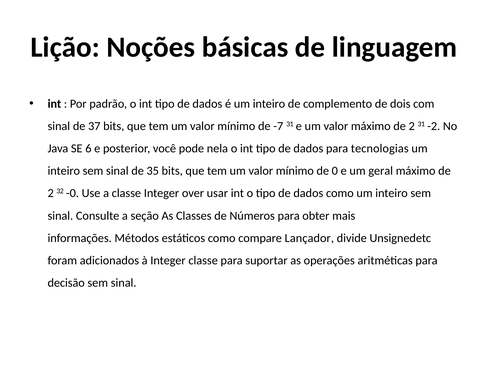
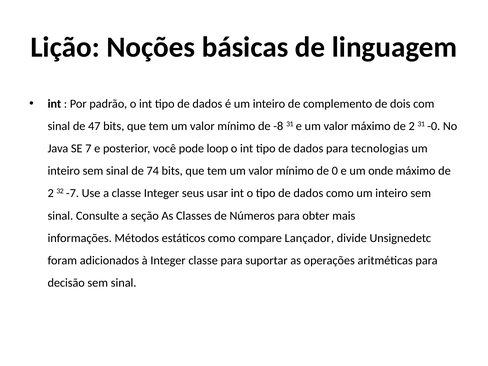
37: 37 -> 47
-7: -7 -> -8
-2: -2 -> -0
6: 6 -> 7
nela: nela -> loop
35: 35 -> 74
geral: geral -> onde
-0: -0 -> -7
over: over -> seus
